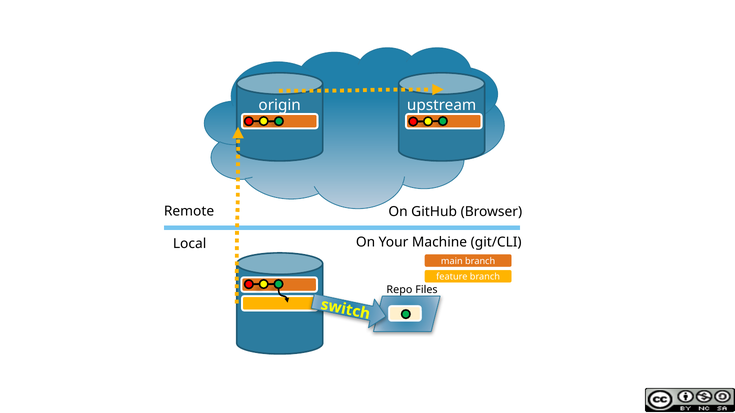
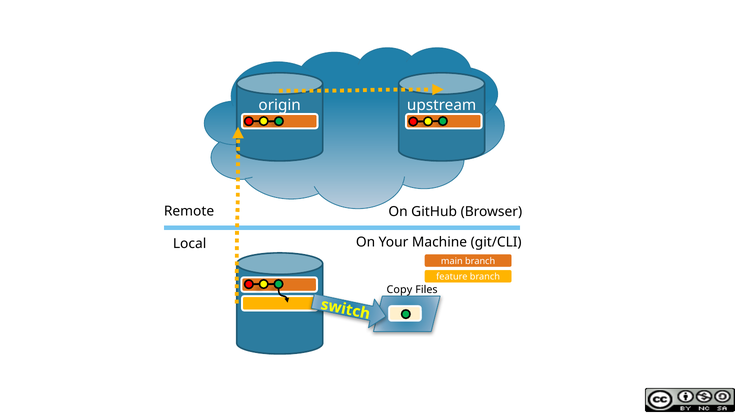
Repo: Repo -> Copy
